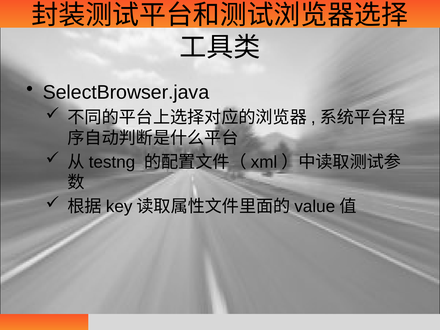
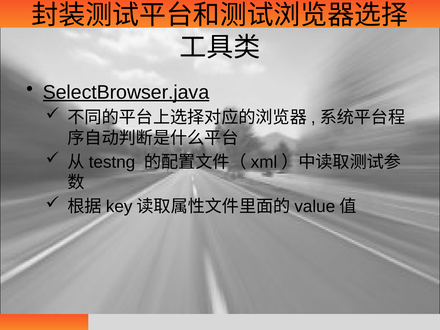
SelectBrowser.java underline: none -> present
